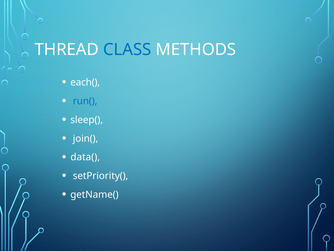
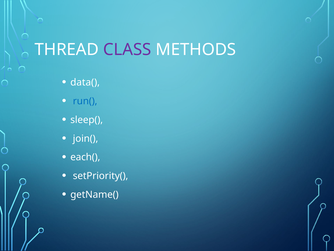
CLASS colour: blue -> purple
each(: each( -> data(
data(: data( -> each(
